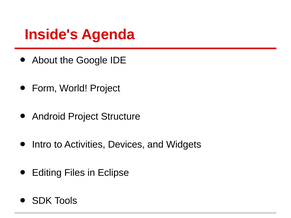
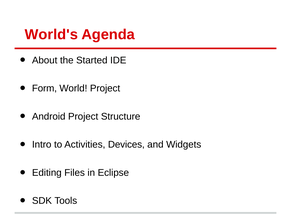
Inside's: Inside's -> World's
Google: Google -> Started
